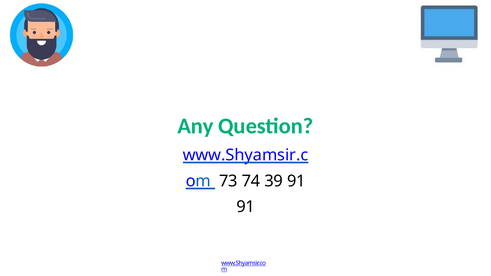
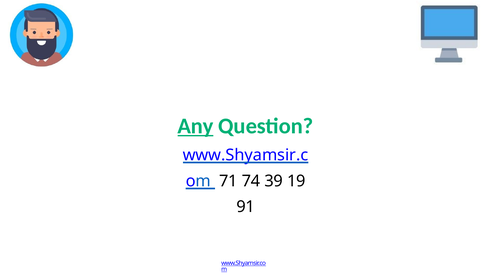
Any underline: none -> present
73: 73 -> 71
39 91: 91 -> 19
